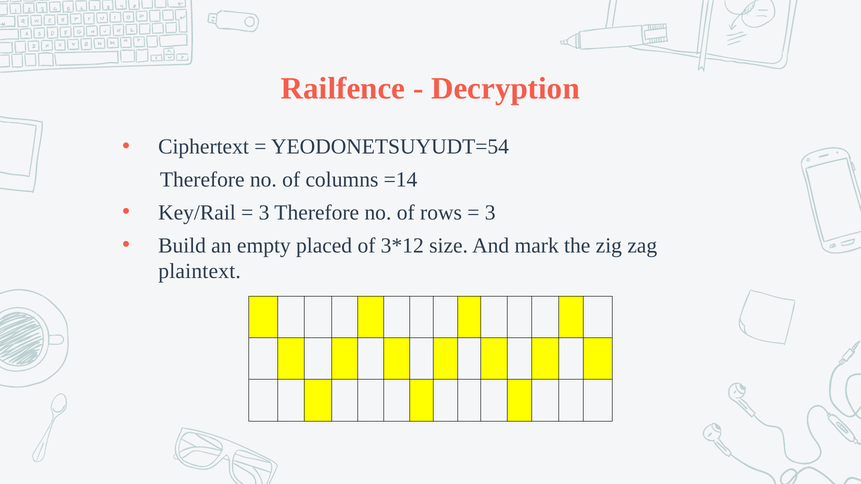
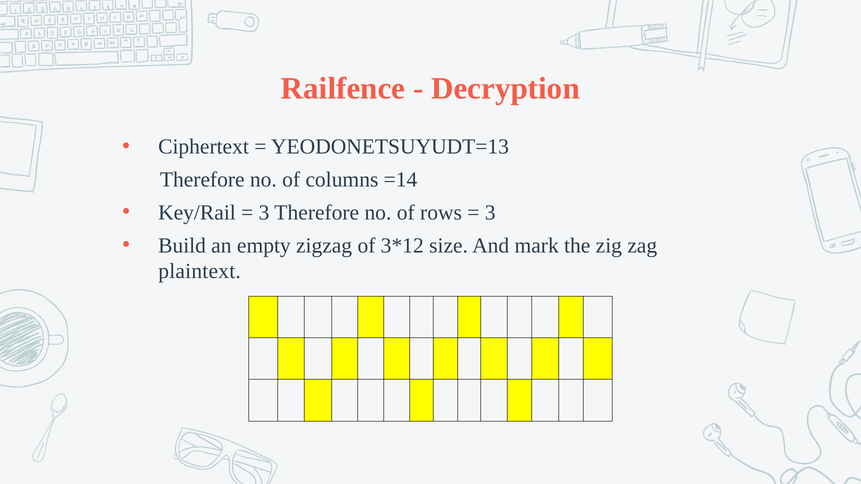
YEODONETSUYUDT=54: YEODONETSUYUDT=54 -> YEODONETSUYUDT=13
placed: placed -> zigzag
